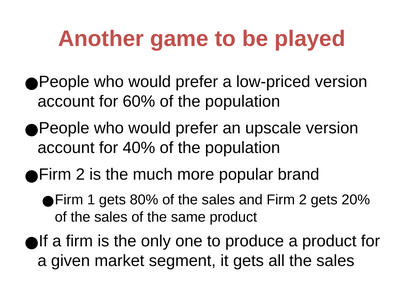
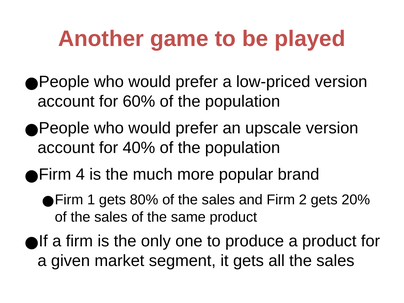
2 at (80, 174): 2 -> 4
